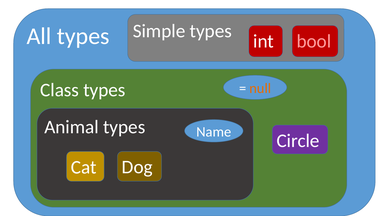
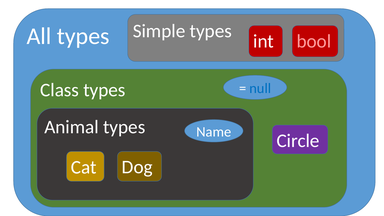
null colour: orange -> blue
